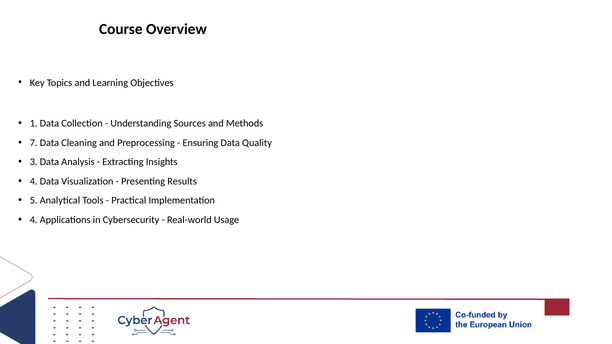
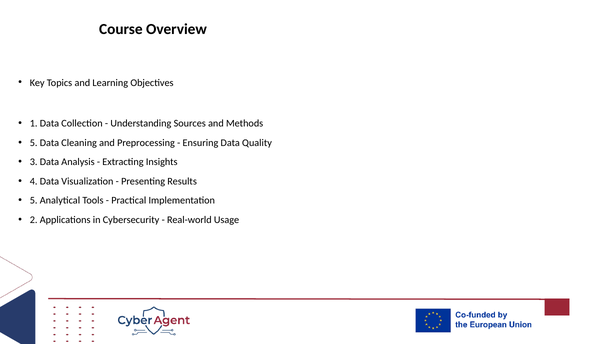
7 at (34, 143): 7 -> 5
4 at (34, 220): 4 -> 2
